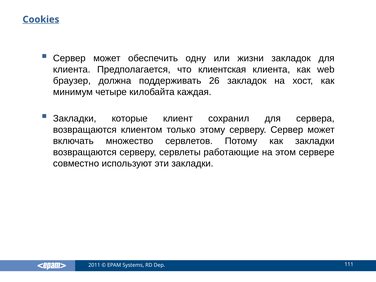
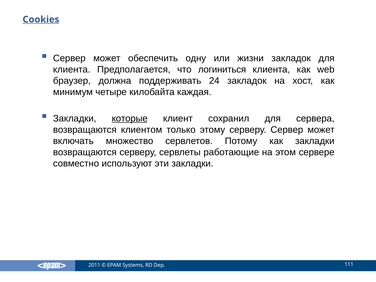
клиентская: клиентская -> логиниться
26: 26 -> 24
которые underline: none -> present
